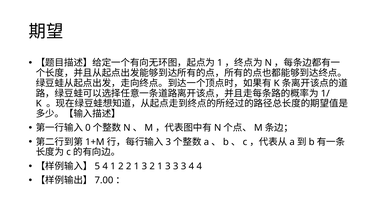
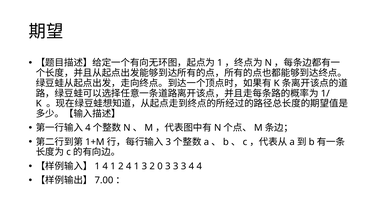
0 at (88, 128): 0 -> 4
5 at (97, 166): 5 -> 1
2 2: 2 -> 4
3 2 1: 1 -> 0
